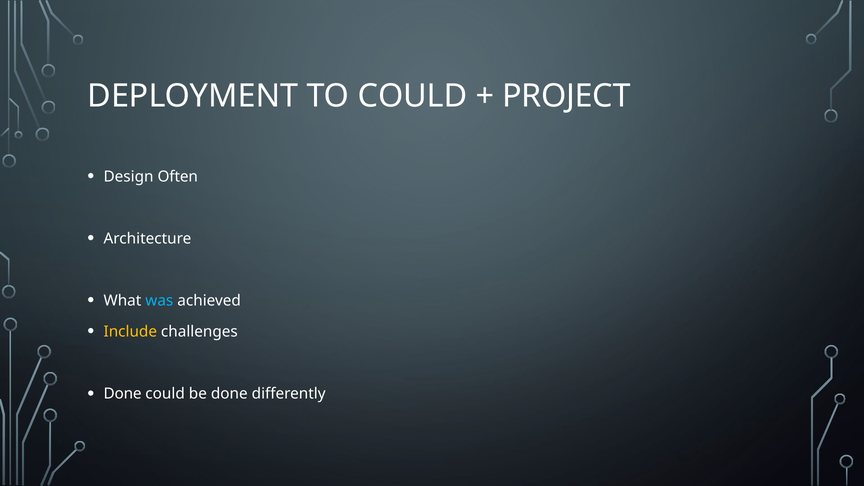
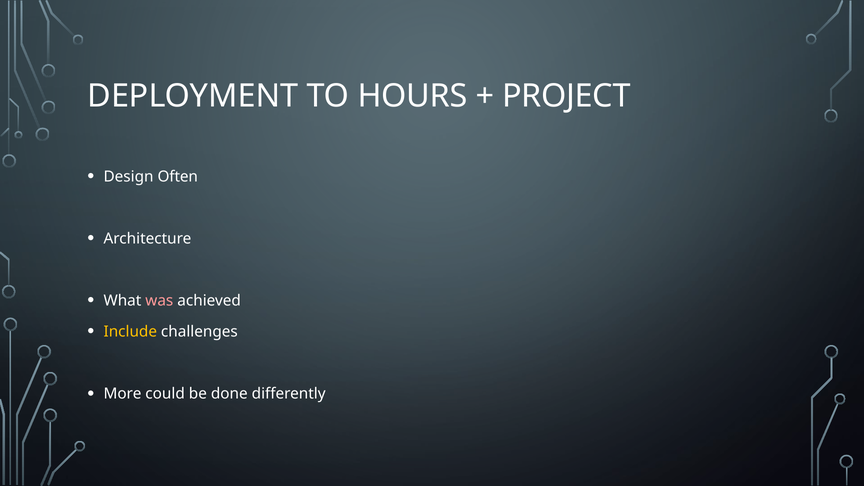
TO COULD: COULD -> HOURS
was colour: light blue -> pink
Done at (123, 394): Done -> More
